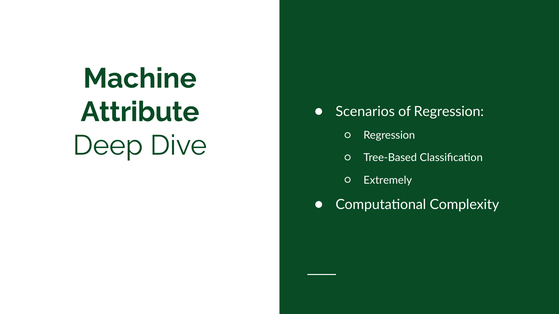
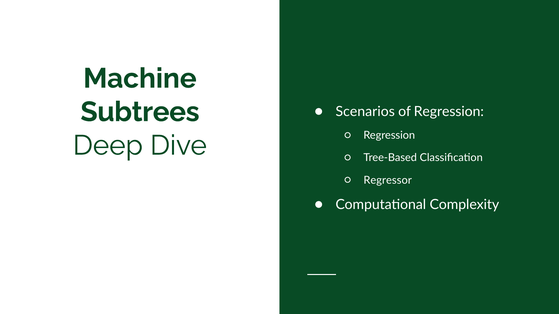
Attribute: Attribute -> Subtrees
Extremely: Extremely -> Regressor
